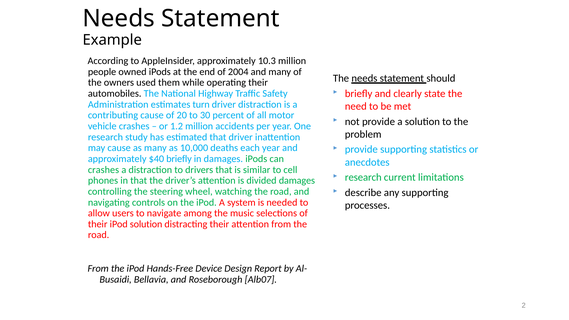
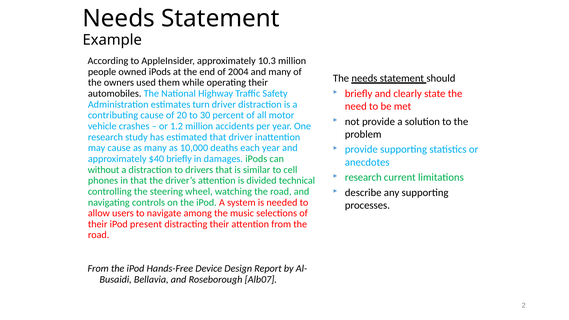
crashes at (103, 170): crashes -> without
divided damages: damages -> technical
iPod solution: solution -> present
